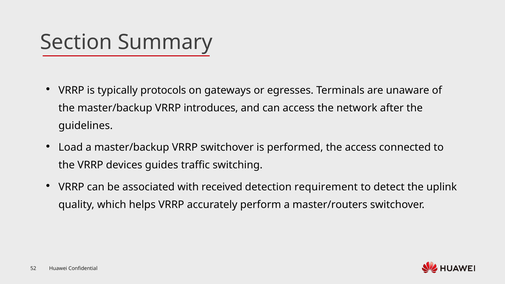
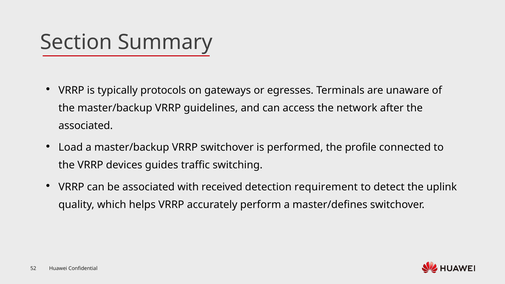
introduces: introduces -> guidelines
guidelines at (86, 126): guidelines -> associated
the access: access -> profile
master/routers: master/routers -> master/defines
